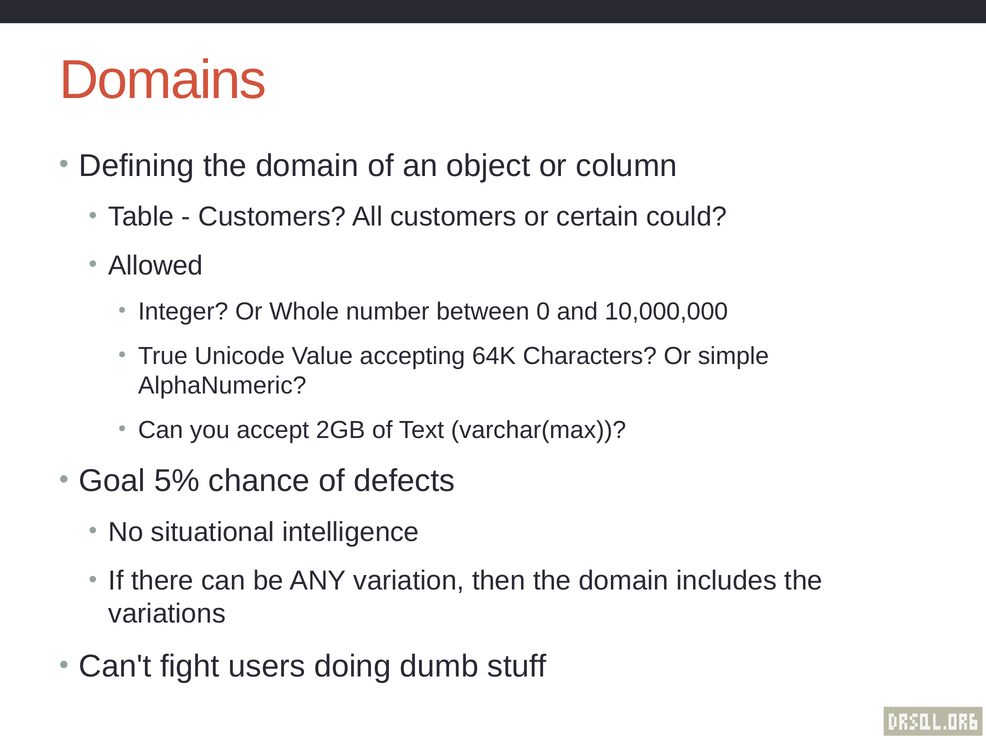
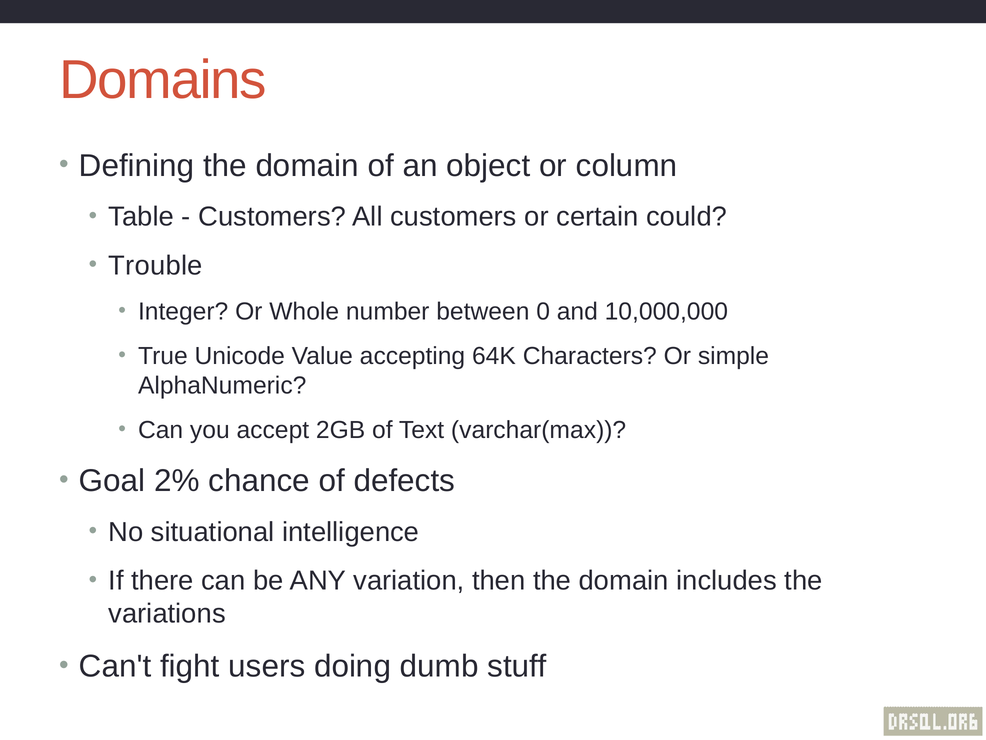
Allowed: Allowed -> Trouble
5%: 5% -> 2%
